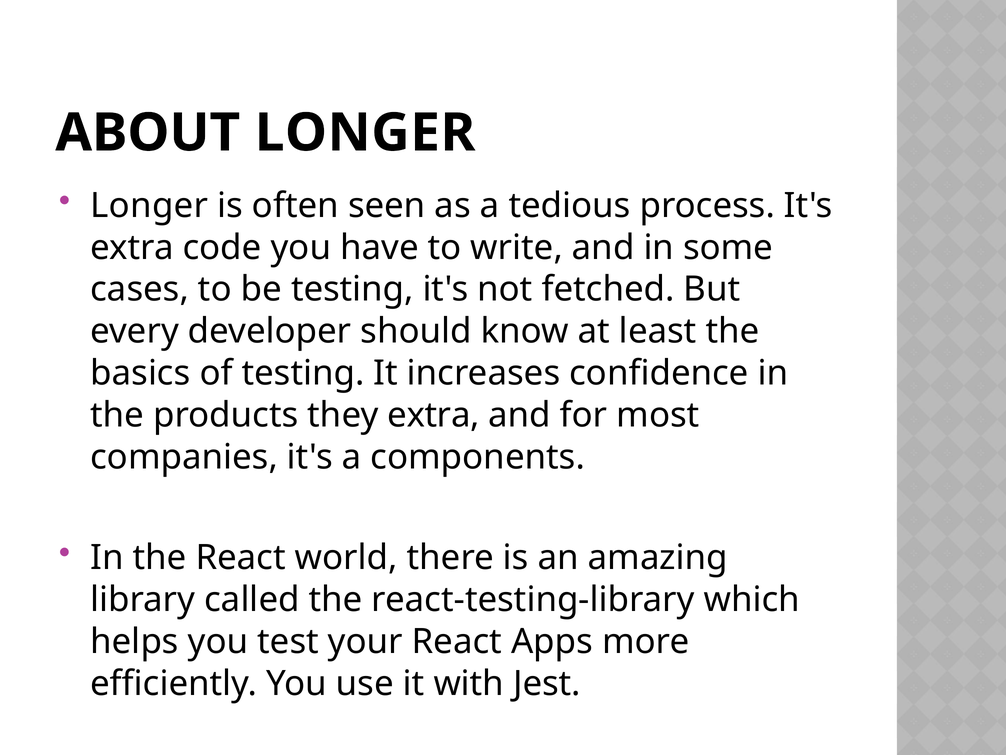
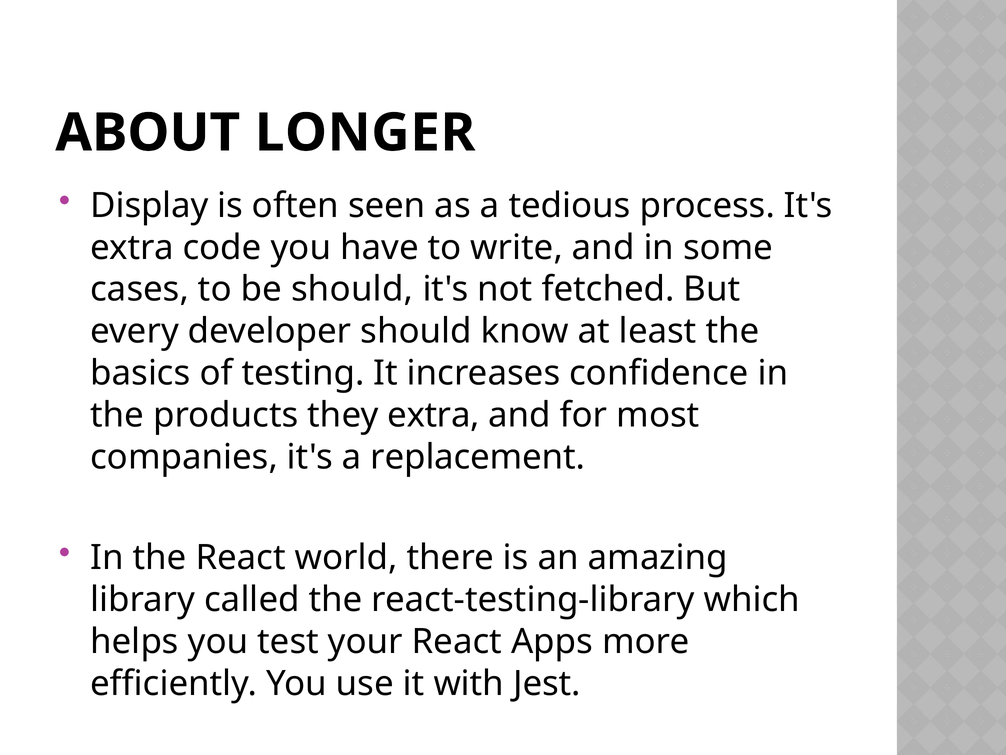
Longer at (149, 205): Longer -> Display
be testing: testing -> should
components: components -> replacement
